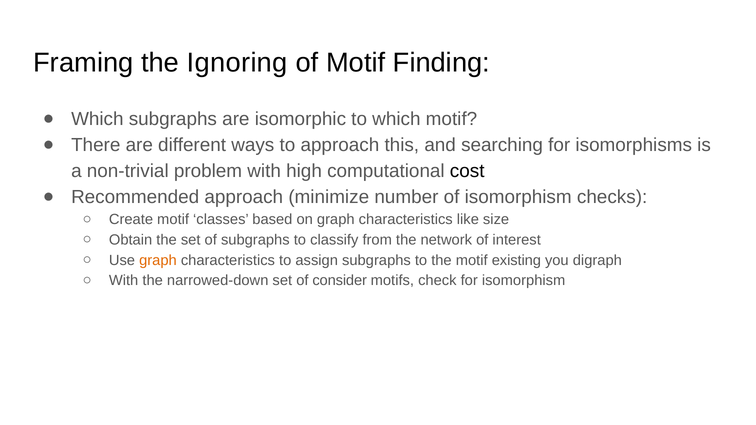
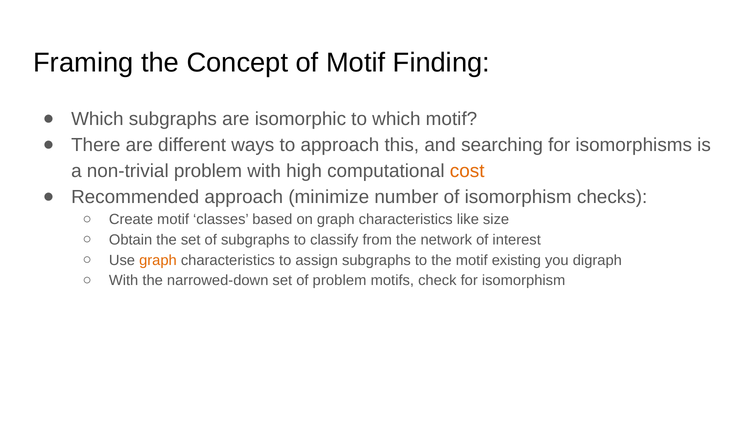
Ignoring: Ignoring -> Concept
cost colour: black -> orange
of consider: consider -> problem
